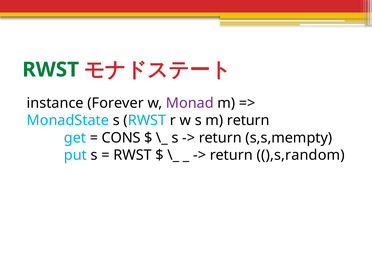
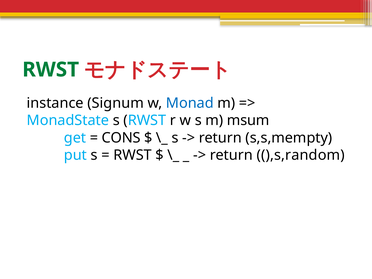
Forever: Forever -> Signum
Monad colour: purple -> blue
m return: return -> msum
